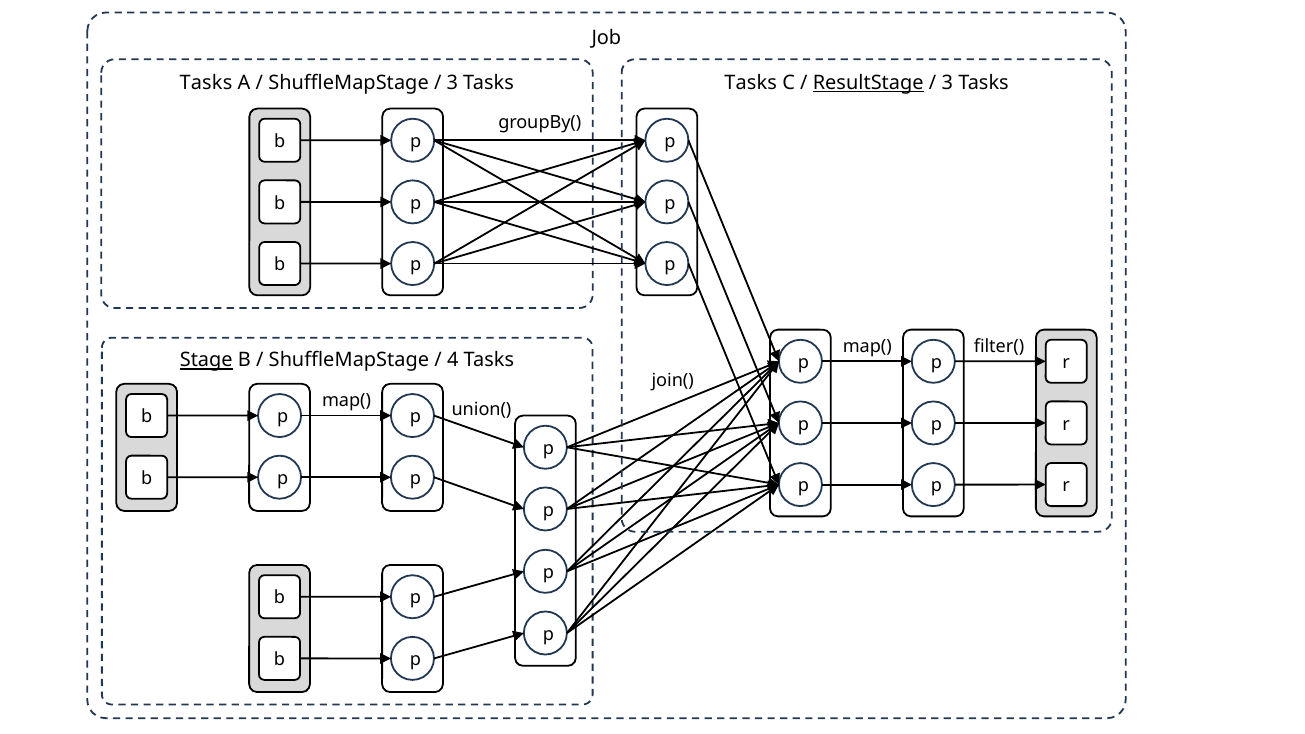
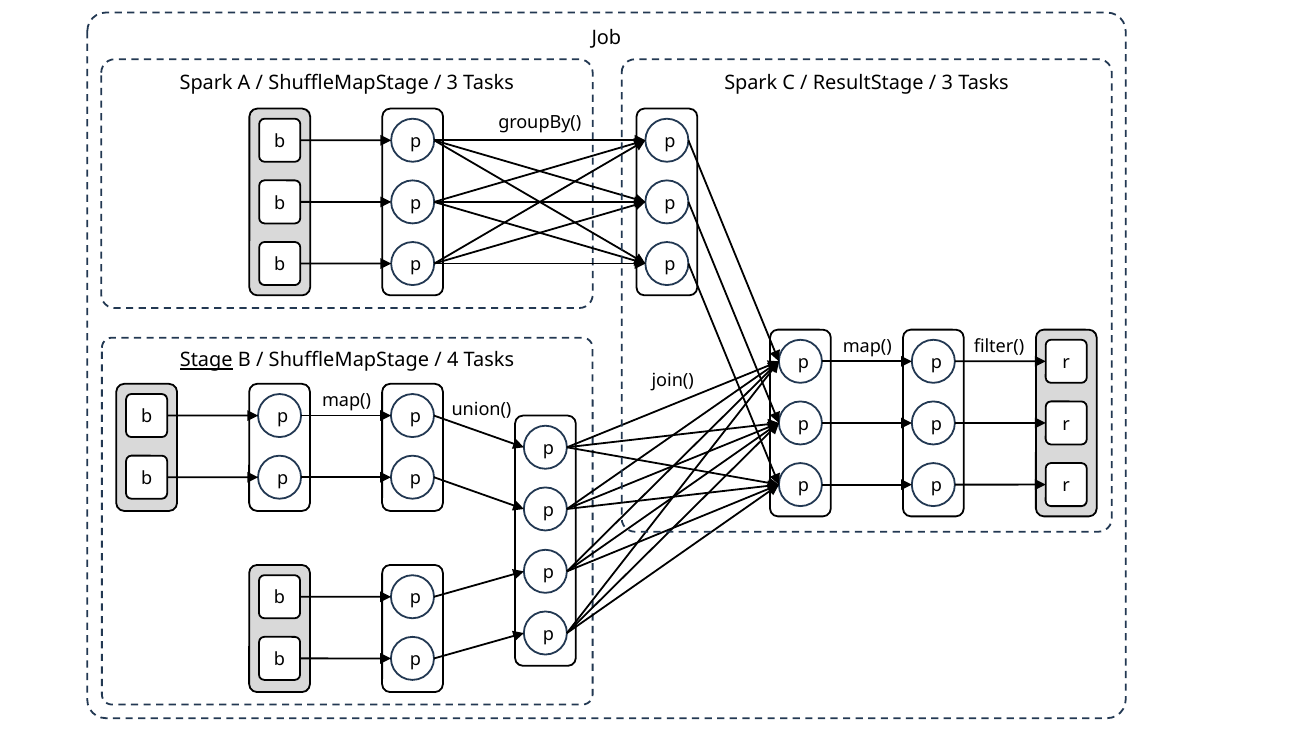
Tasks at (206, 83): Tasks -> Spark
Tasks at (751, 83): Tasks -> Spark
ResultStage underline: present -> none
